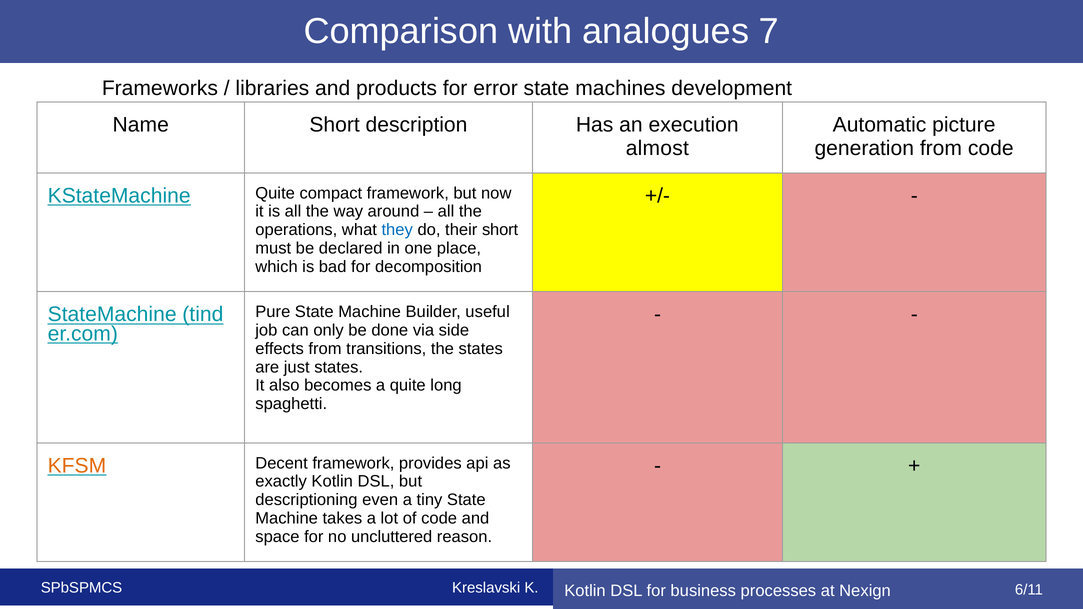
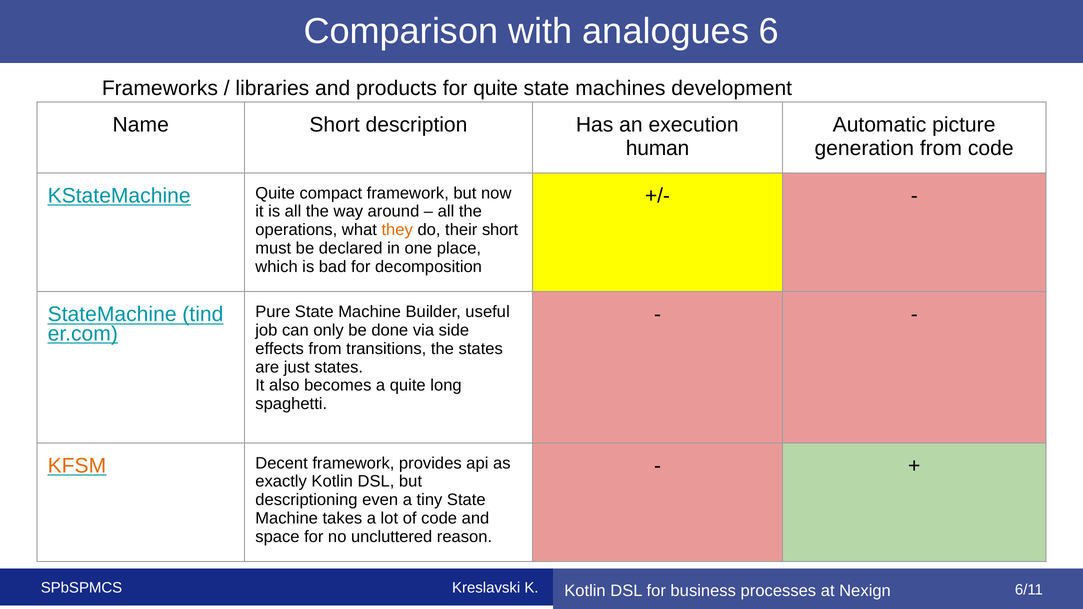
7: 7 -> 6
for error: error -> quite
almost: almost -> human
they colour: blue -> orange
